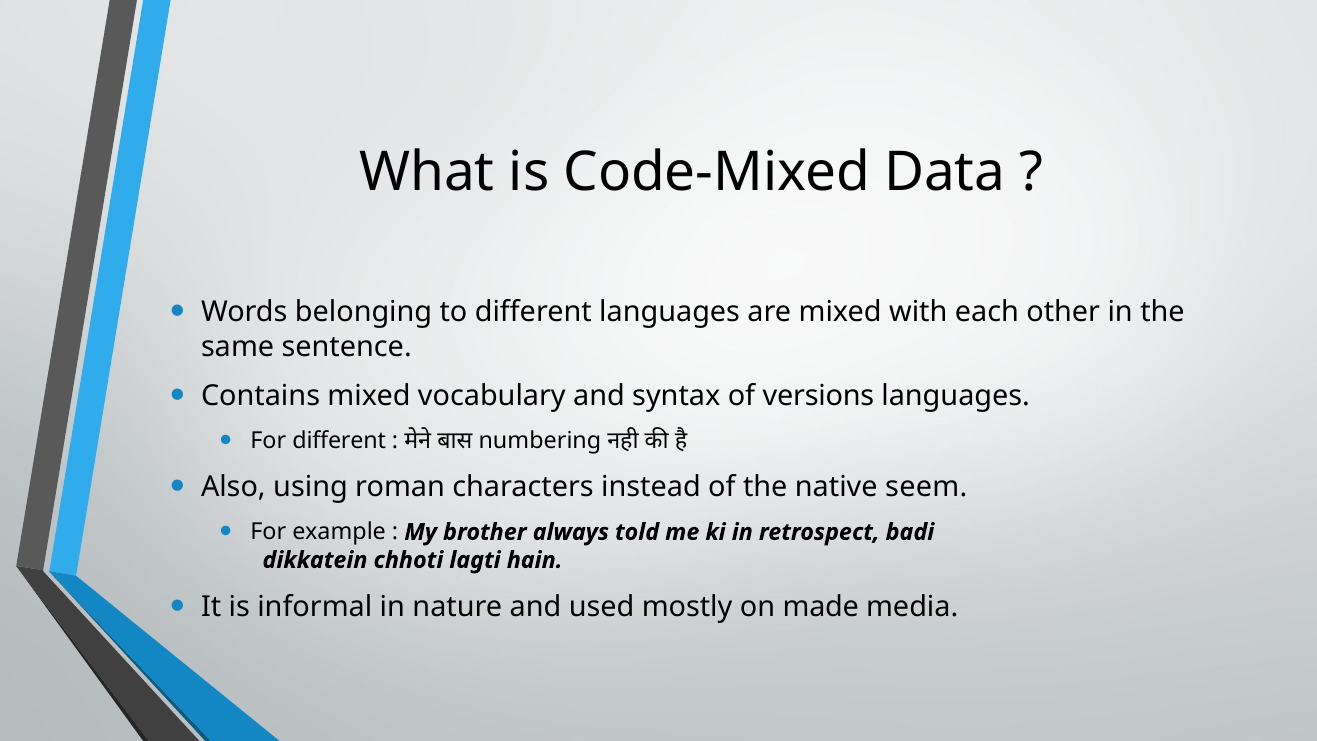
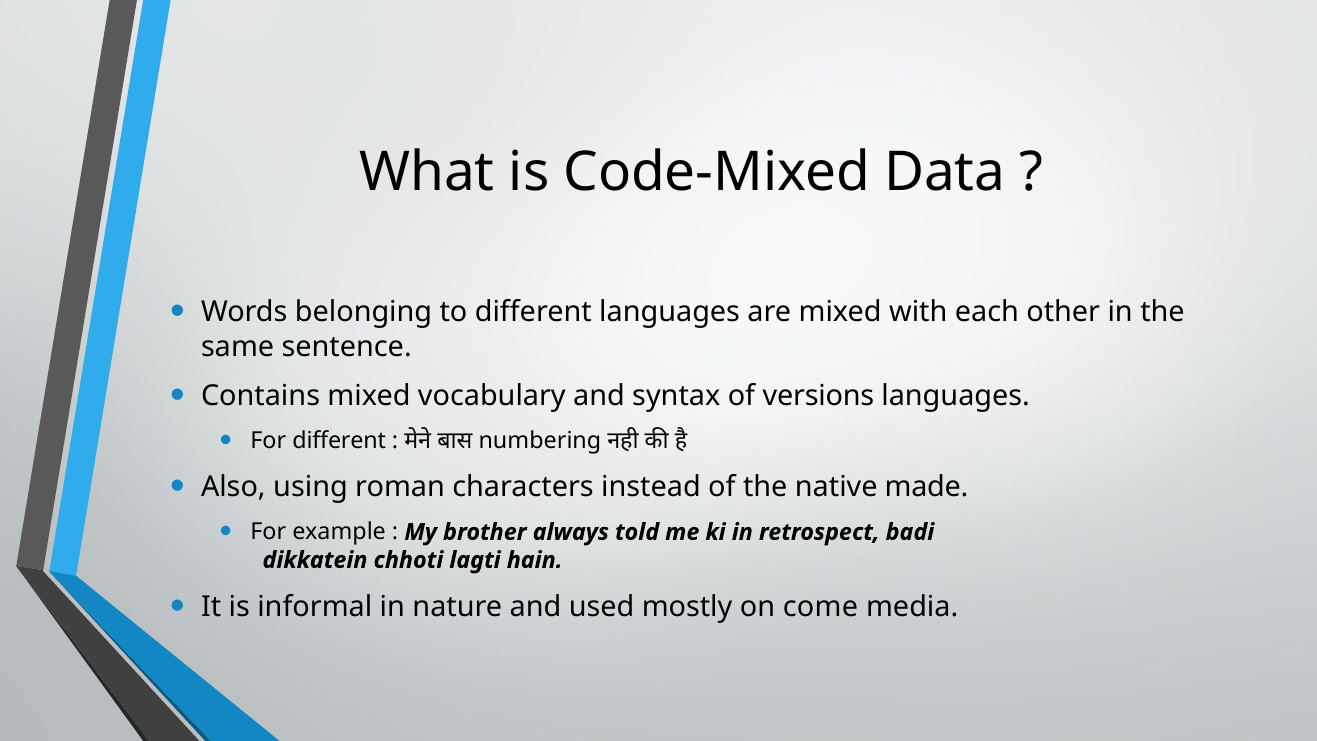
seem: seem -> made
made: made -> come
